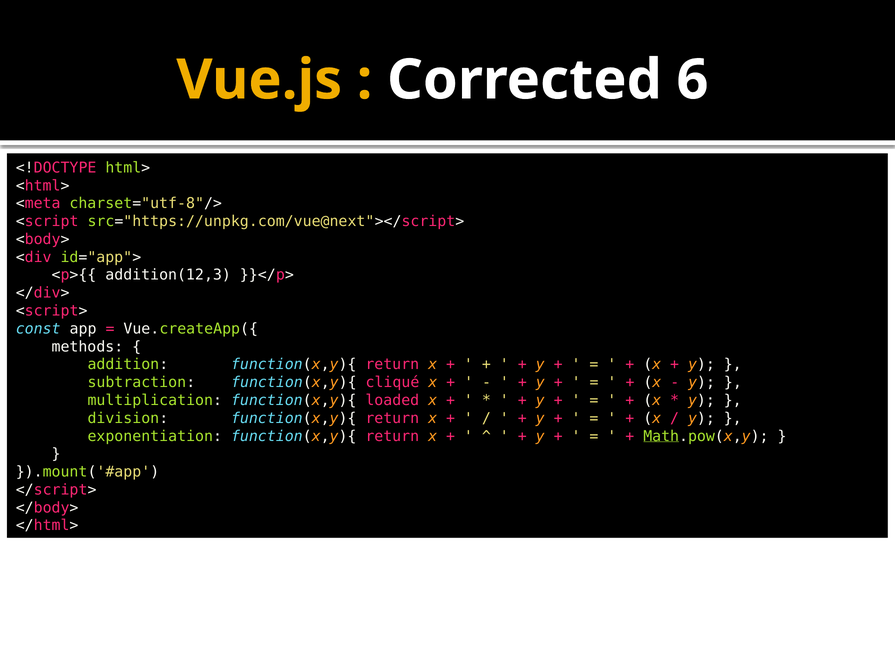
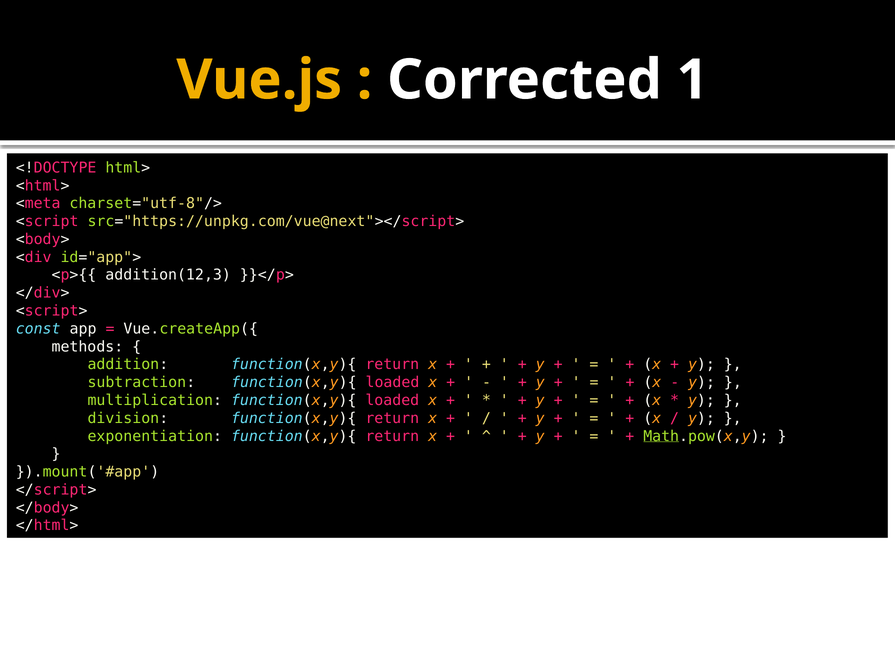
6: 6 -> 1
subtraction function(x,y){ cliqué: cliqué -> loaded
